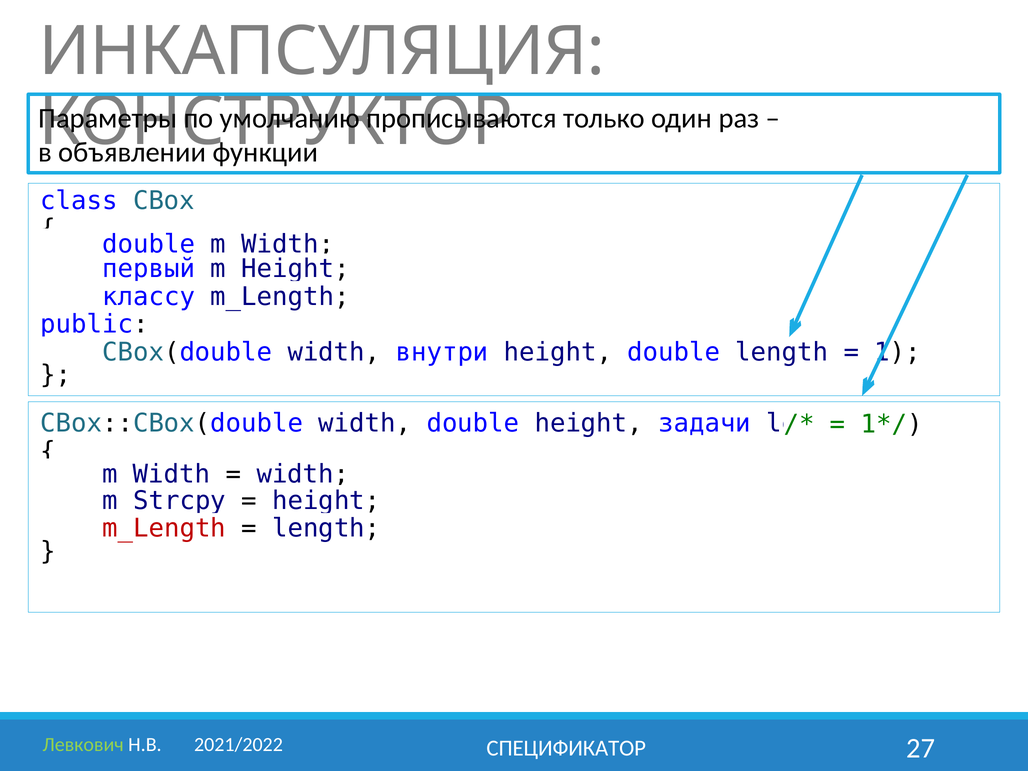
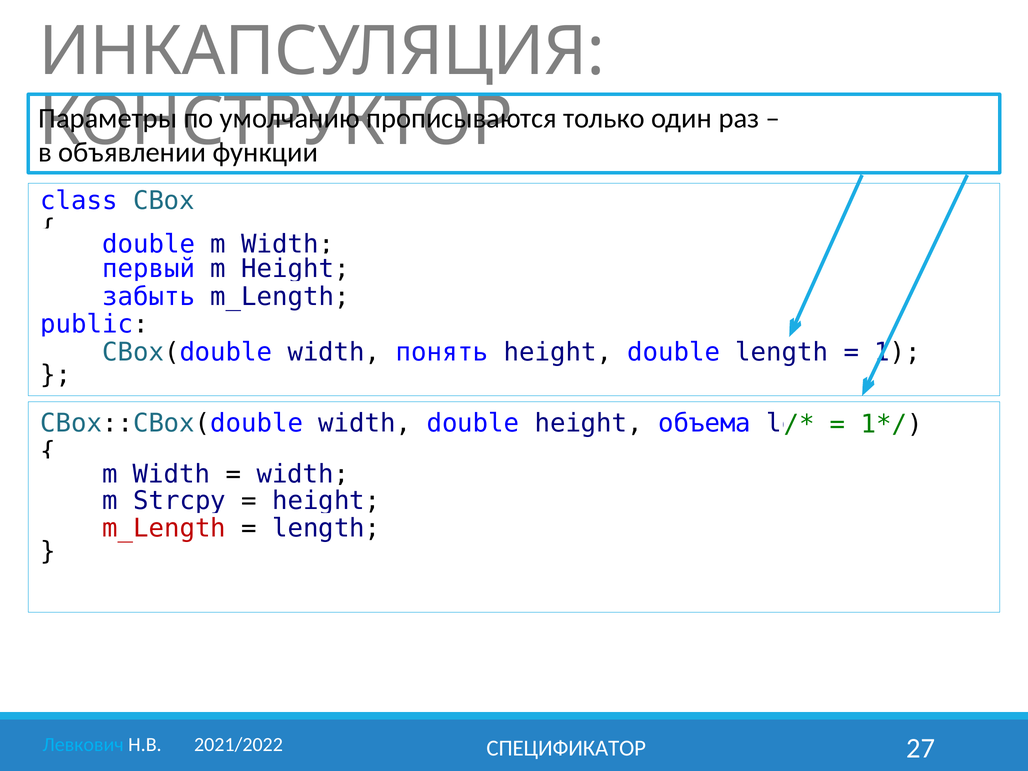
классу: классу -> забыть
внутри: внутри -> понять
задачи: задачи -> объема
Левкович colour: light green -> light blue
